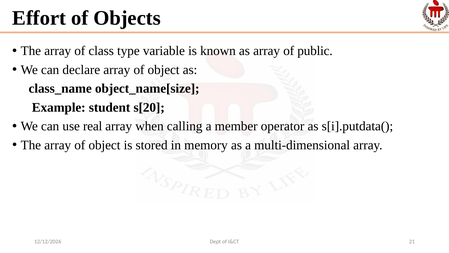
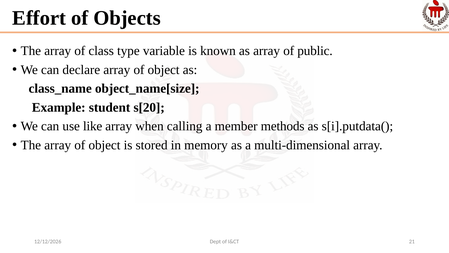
real: real -> like
operator: operator -> methods
